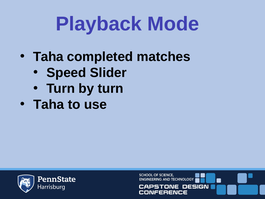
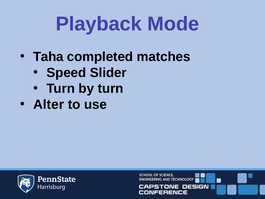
Taha at (49, 104): Taha -> Alter
